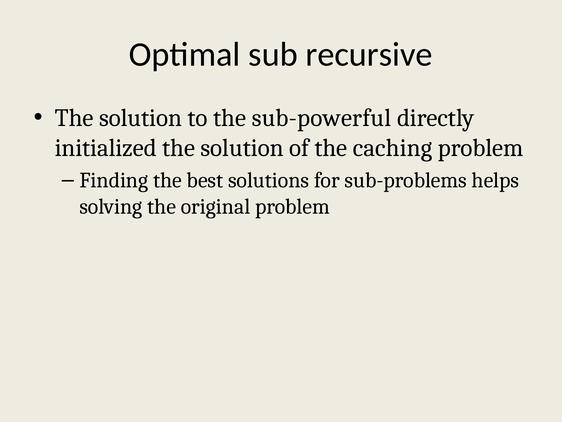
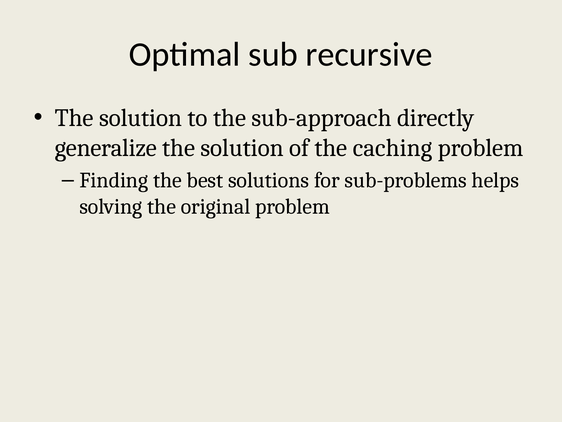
sub-powerful: sub-powerful -> sub-approach
initialized: initialized -> generalize
